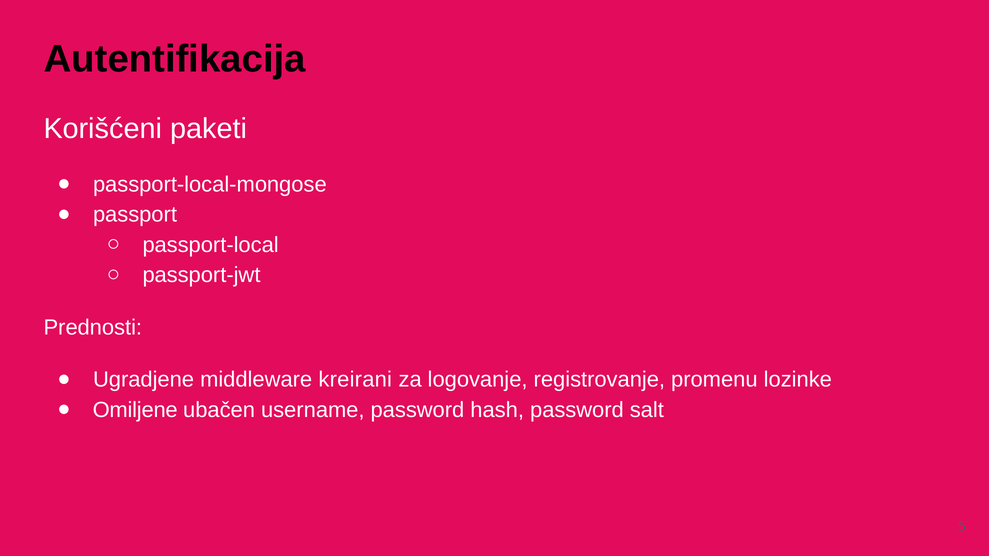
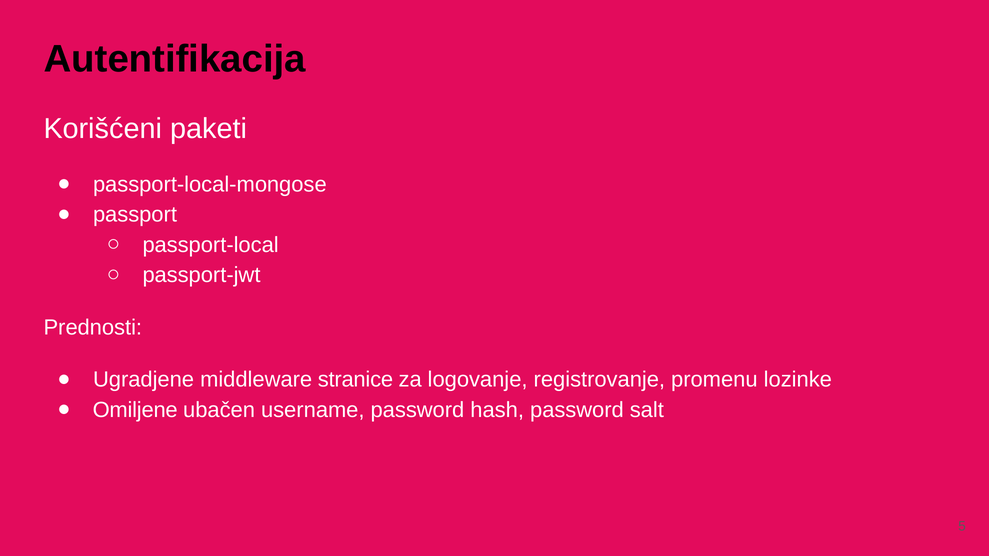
kreirani: kreirani -> stranice
